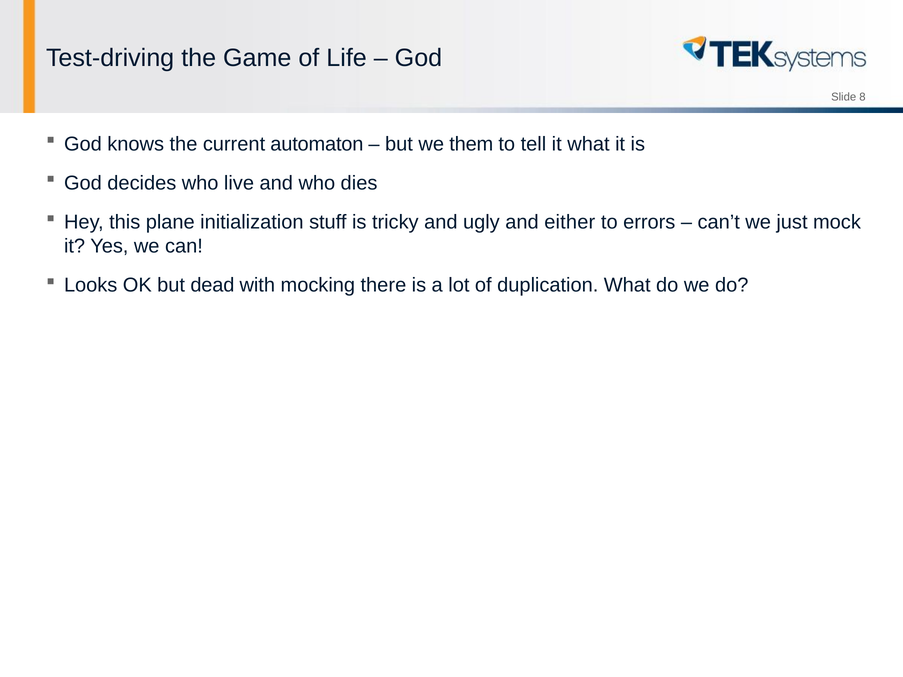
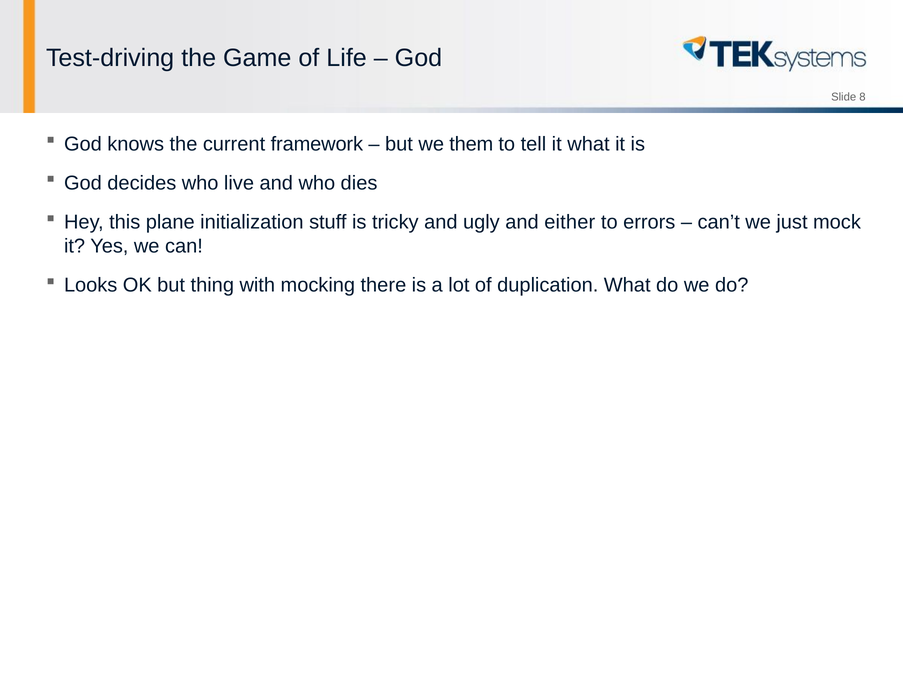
automaton: automaton -> framework
dead: dead -> thing
